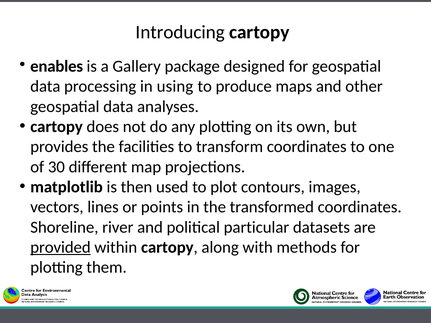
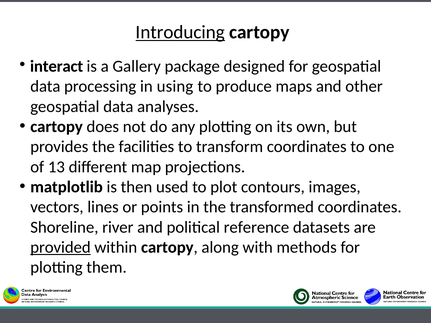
Introducing underline: none -> present
enables: enables -> interact
30: 30 -> 13
particular: particular -> reference
